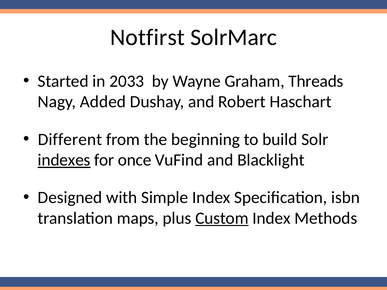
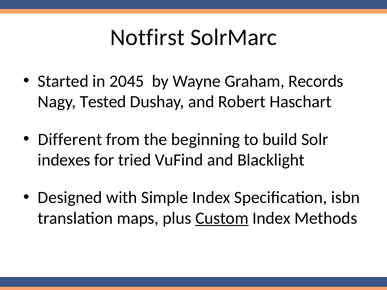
2033: 2033 -> 2045
Threads: Threads -> Records
Added: Added -> Tested
indexes underline: present -> none
once: once -> tried
